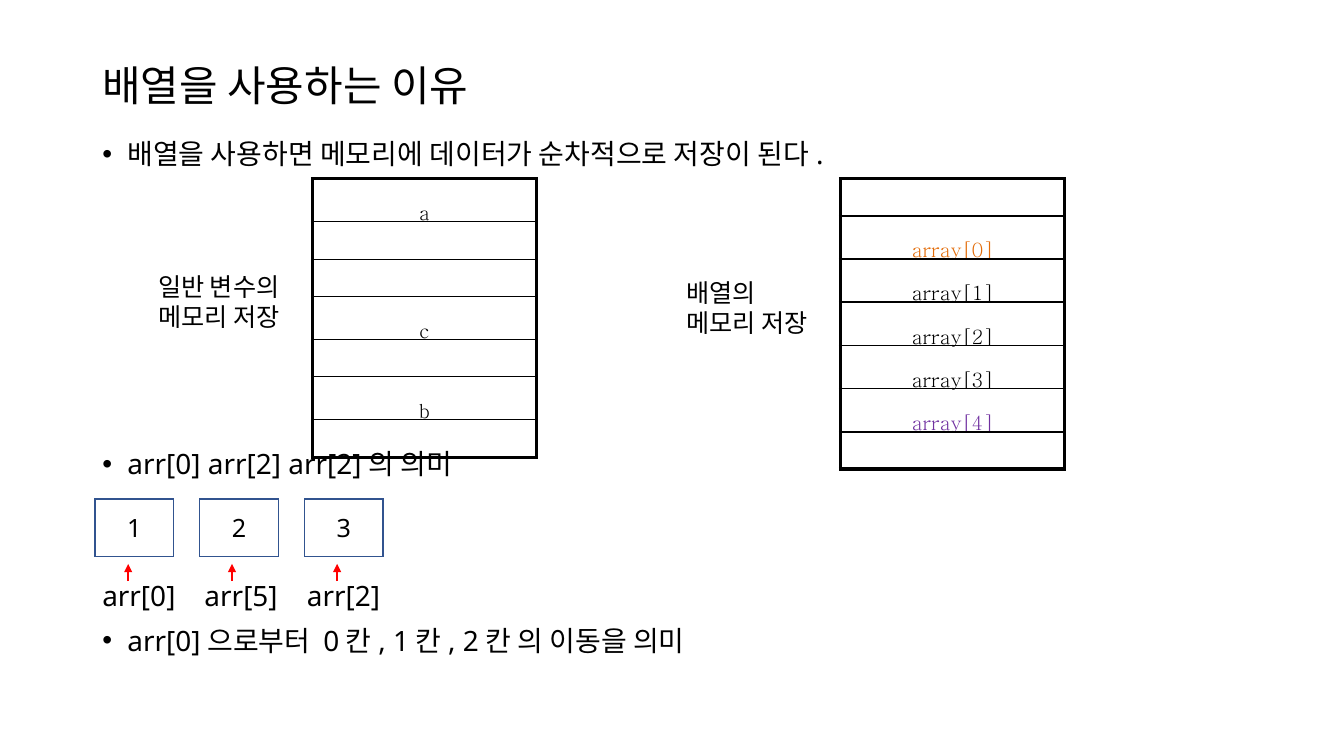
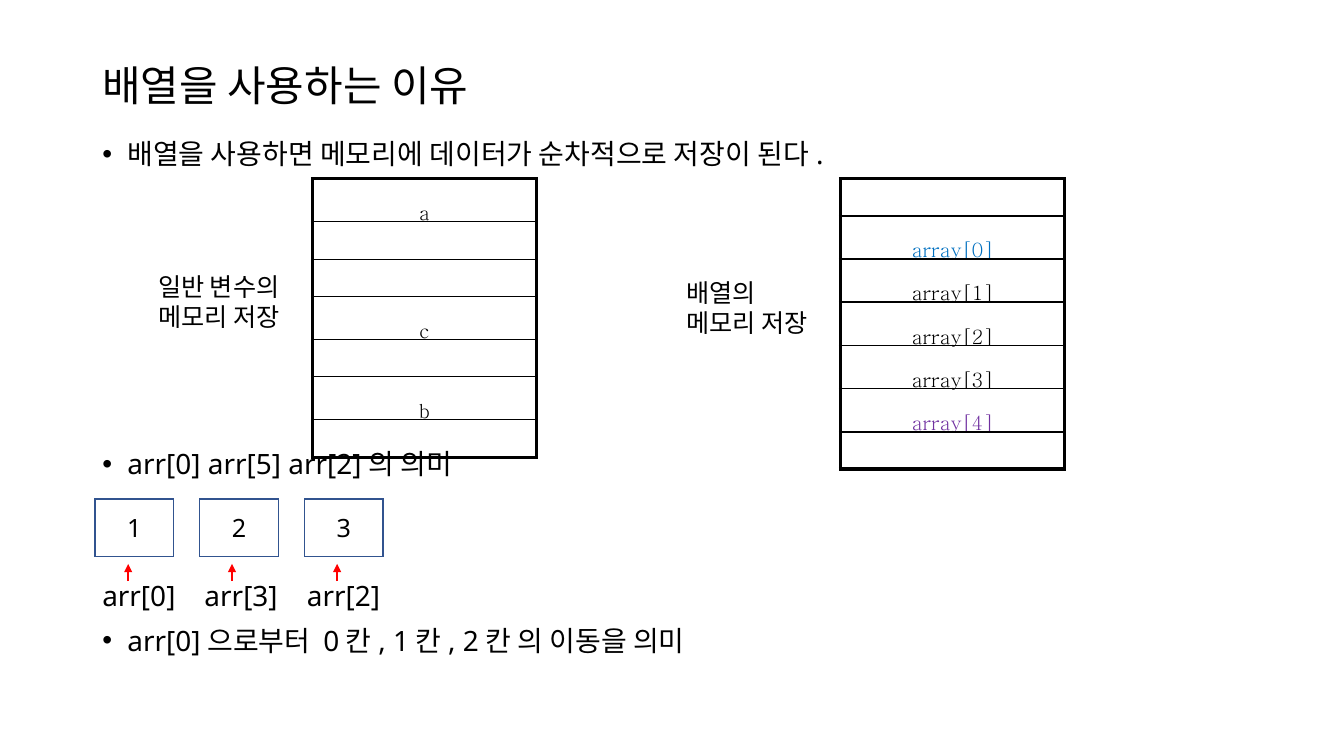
array[0 colour: orange -> blue
arr[0 arr[2: arr[2 -> arr[5
arr[5: arr[5 -> arr[3
